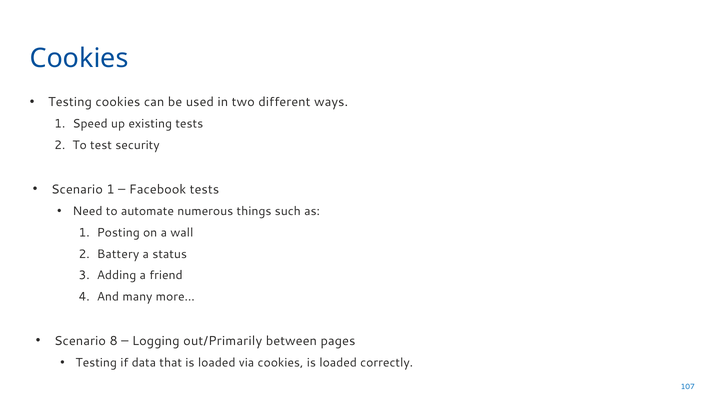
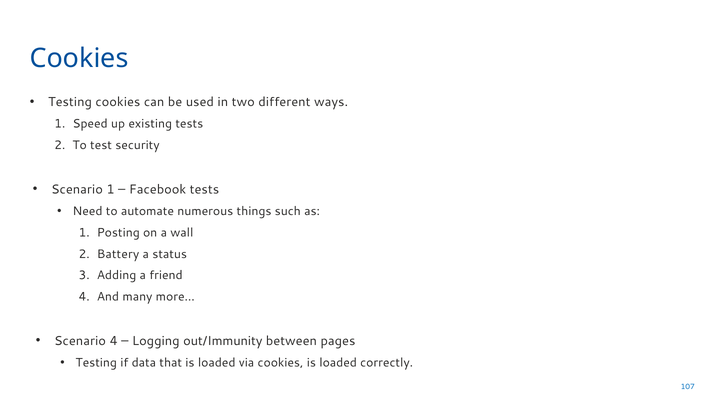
Scenario 8: 8 -> 4
out/Primarily: out/Primarily -> out/Immunity
